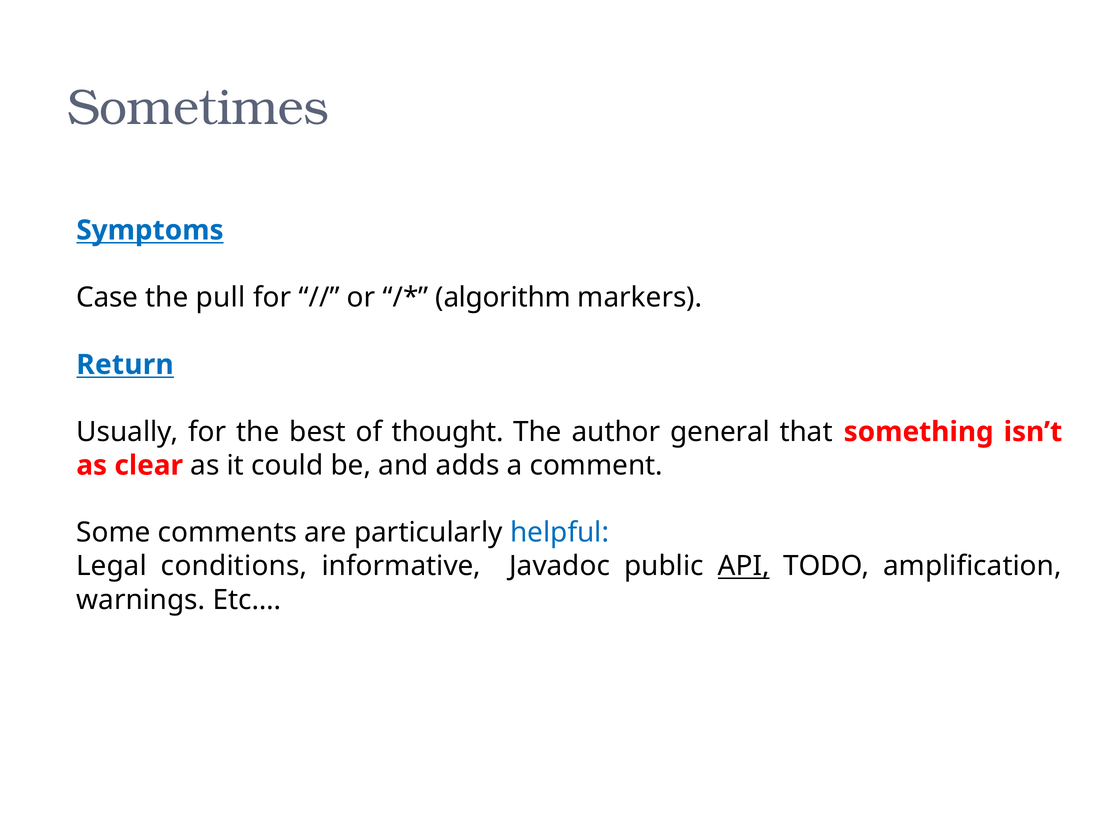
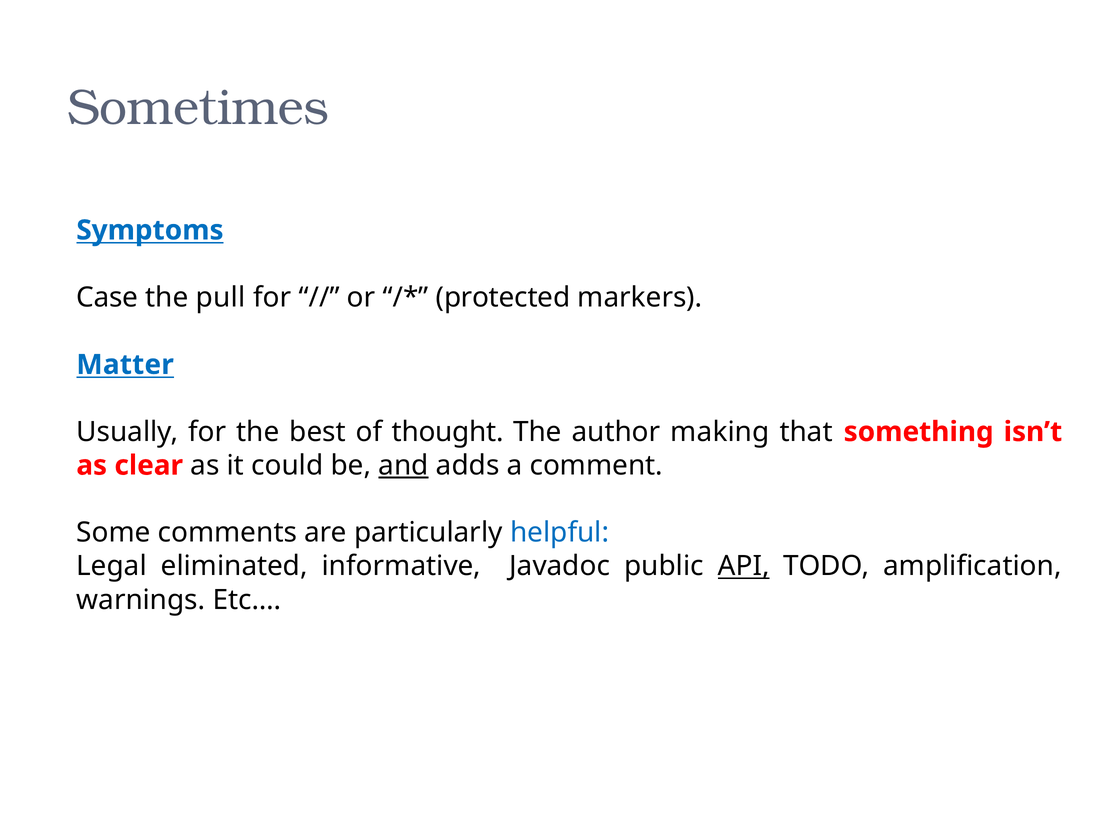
algorithm: algorithm -> protected
Return: Return -> Matter
general: general -> making
and underline: none -> present
conditions: conditions -> eliminated
